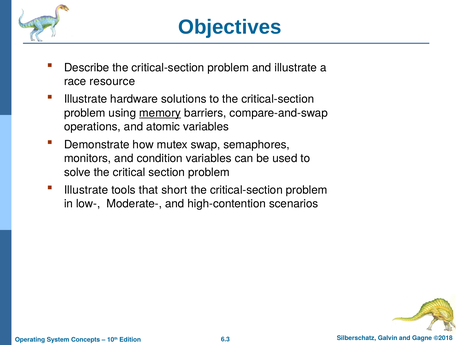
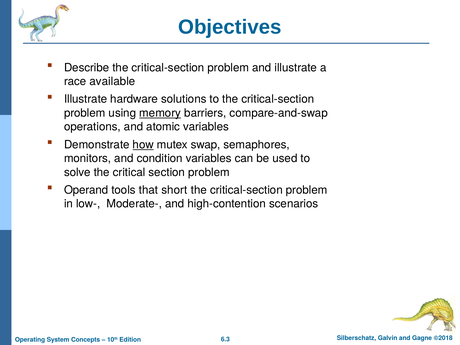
resource: resource -> available
how underline: none -> present
Illustrate at (86, 190): Illustrate -> Operand
